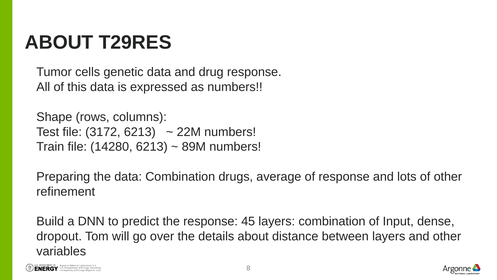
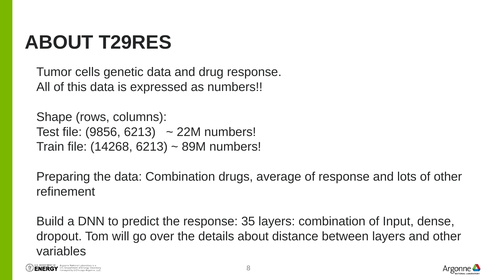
3172: 3172 -> 9856
14280: 14280 -> 14268
45: 45 -> 35
